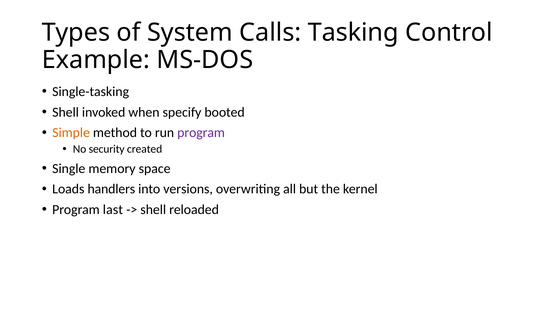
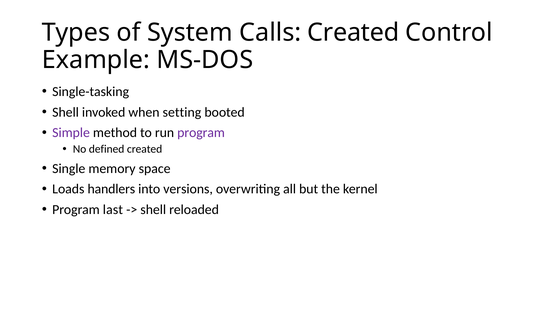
Calls Tasking: Tasking -> Created
specify: specify -> setting
Simple colour: orange -> purple
security: security -> defined
